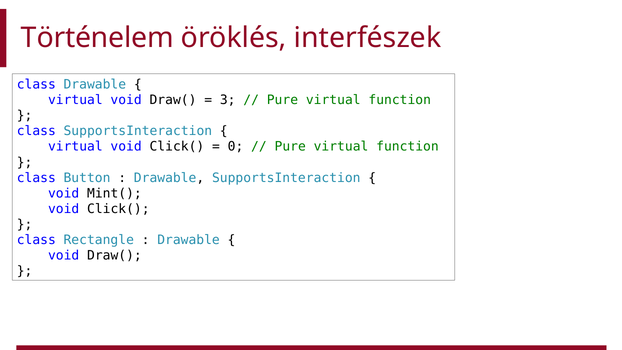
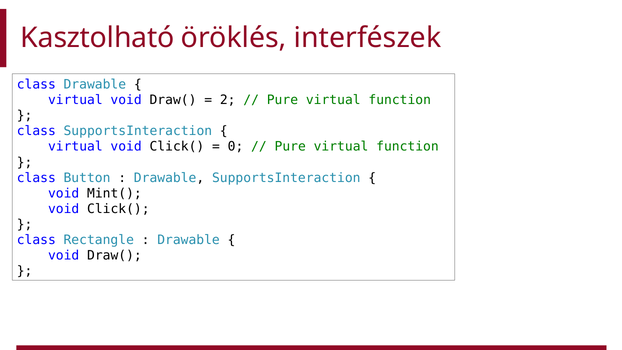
Történelem: Történelem -> Kasztolható
3: 3 -> 2
